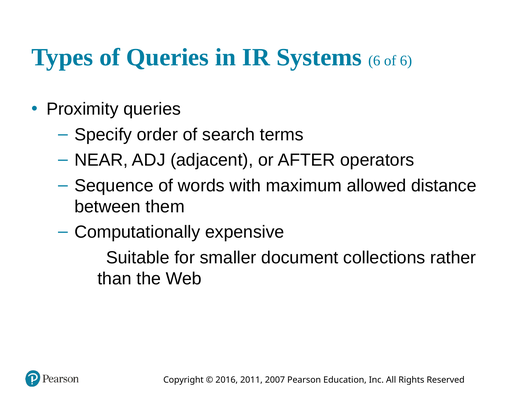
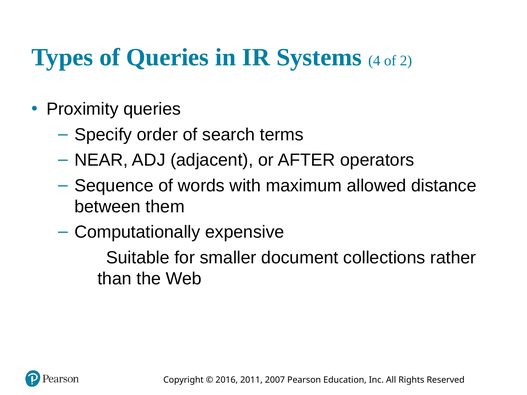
Systems 6: 6 -> 4
of 6: 6 -> 2
